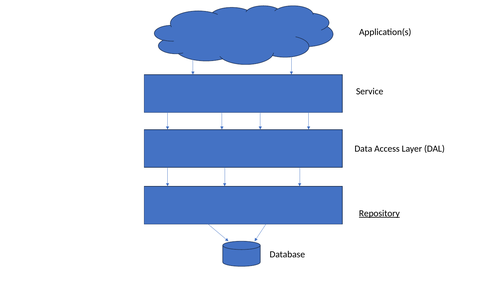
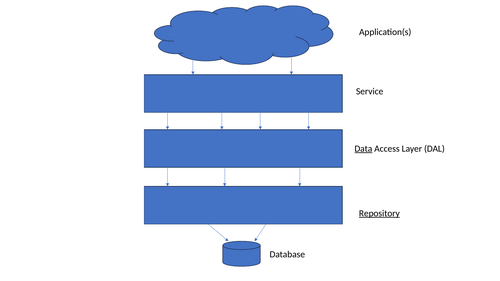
Data underline: none -> present
